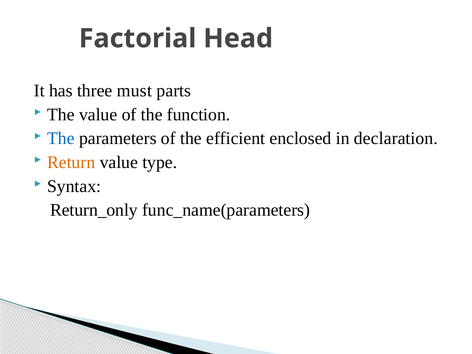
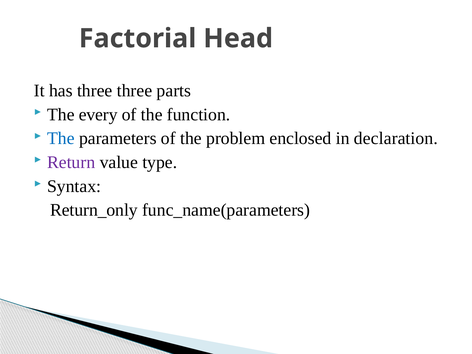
three must: must -> three
The value: value -> every
efficient: efficient -> problem
Return colour: orange -> purple
